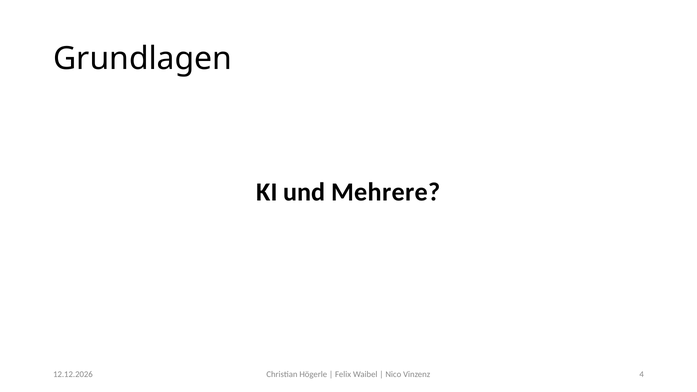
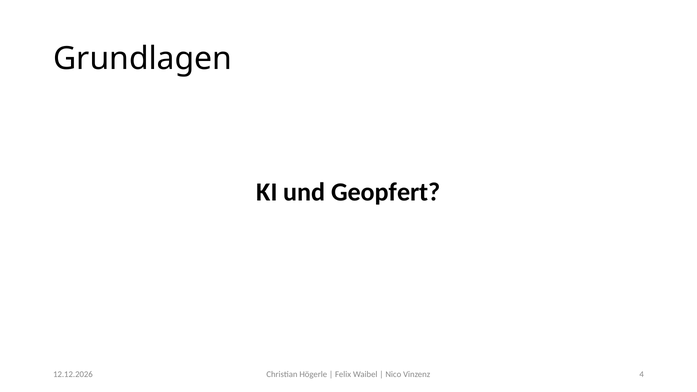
Mehrere: Mehrere -> Geopfert
